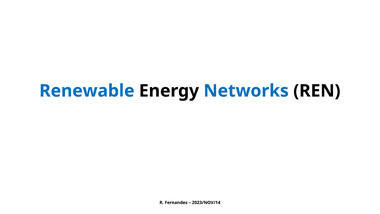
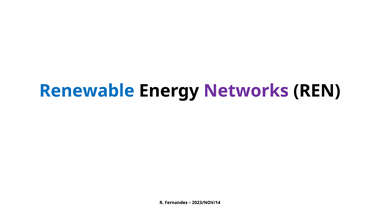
Networks colour: blue -> purple
